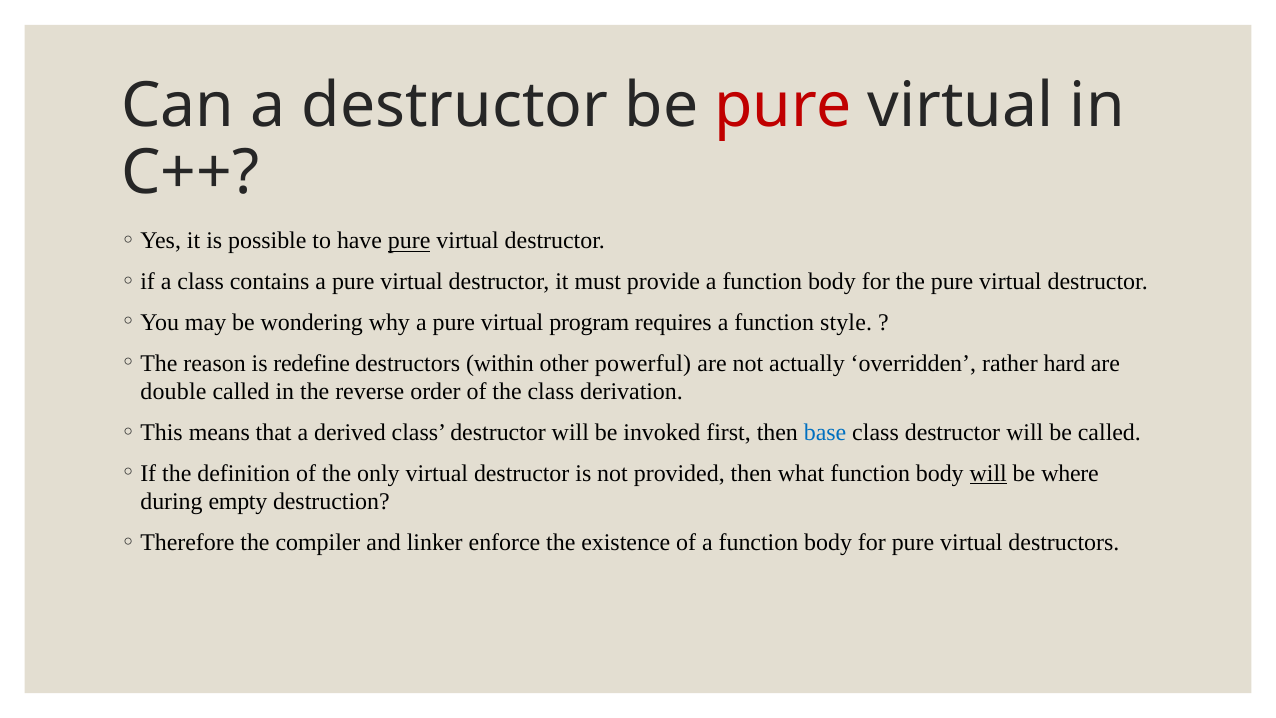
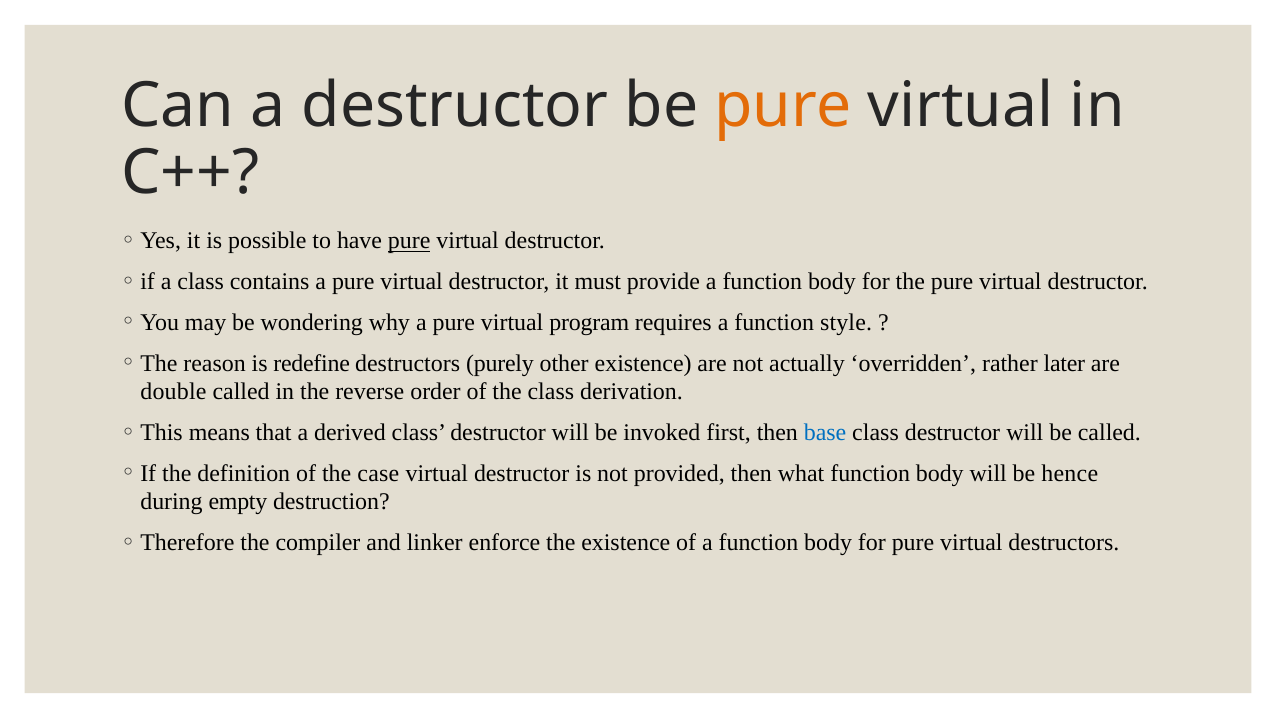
pure at (783, 105) colour: red -> orange
within: within -> purely
other powerful: powerful -> existence
hard: hard -> later
only: only -> case
will at (988, 473) underline: present -> none
where: where -> hence
